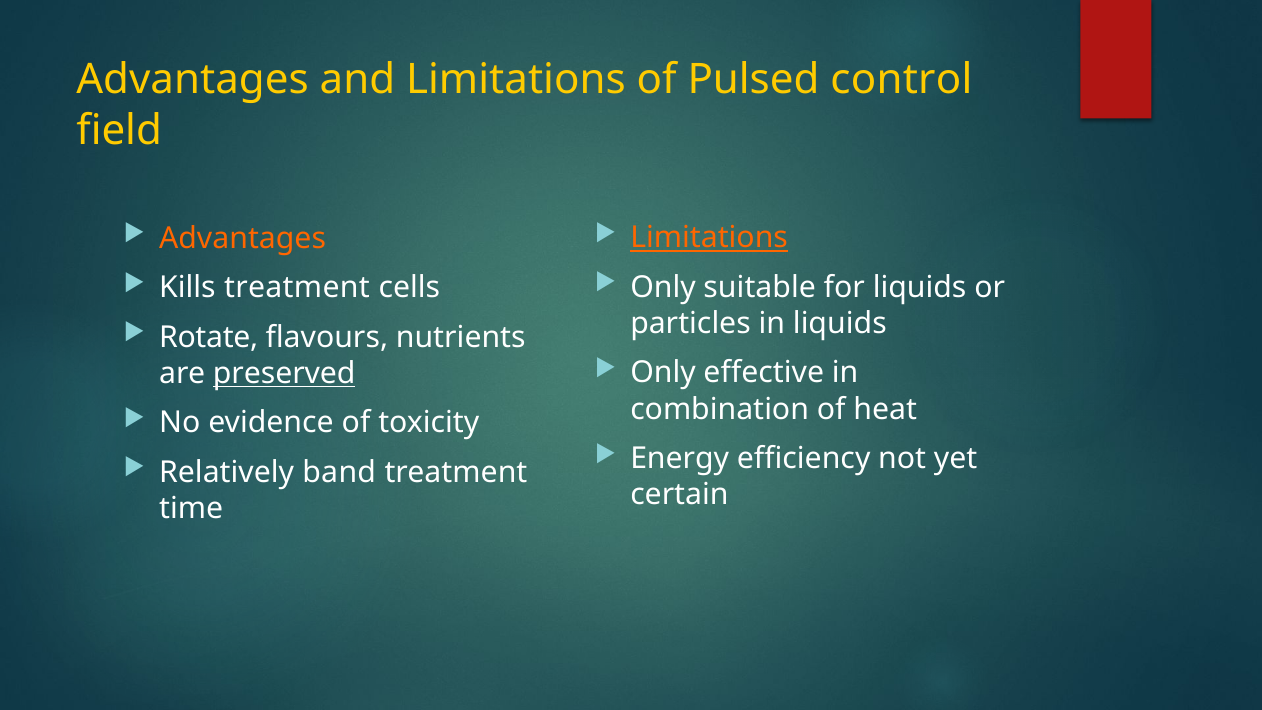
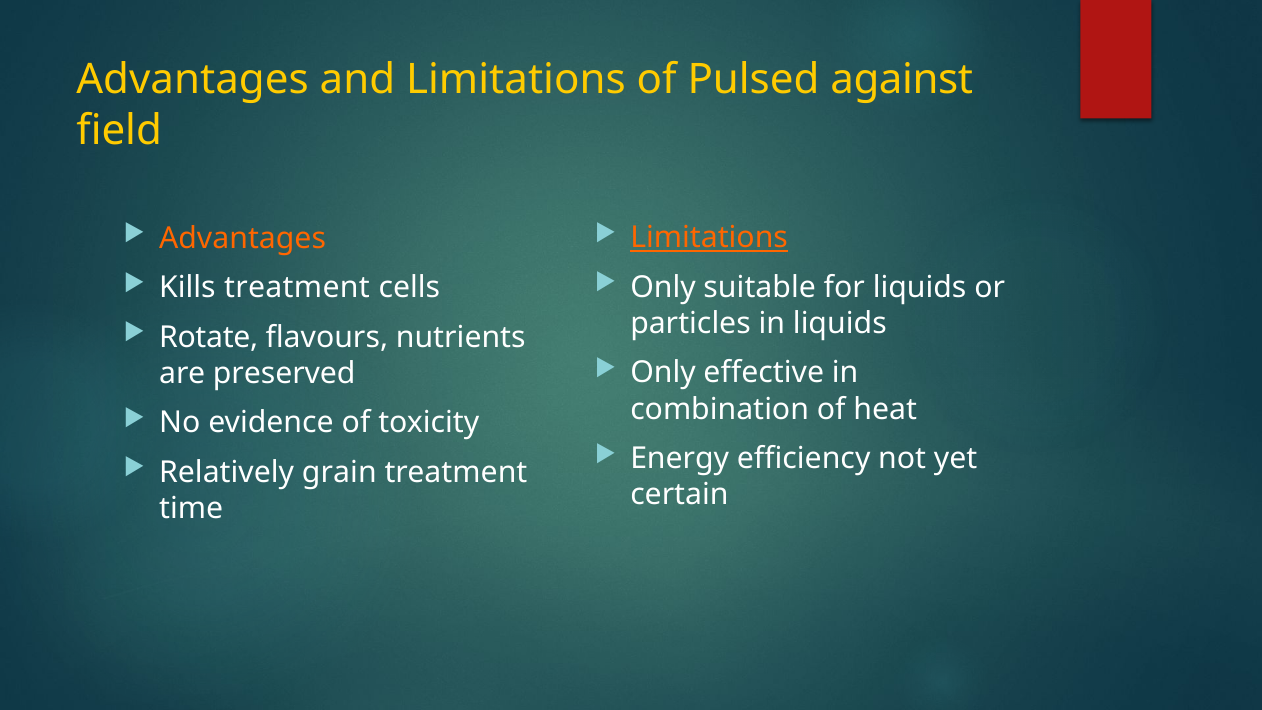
control: control -> against
preserved underline: present -> none
band: band -> grain
